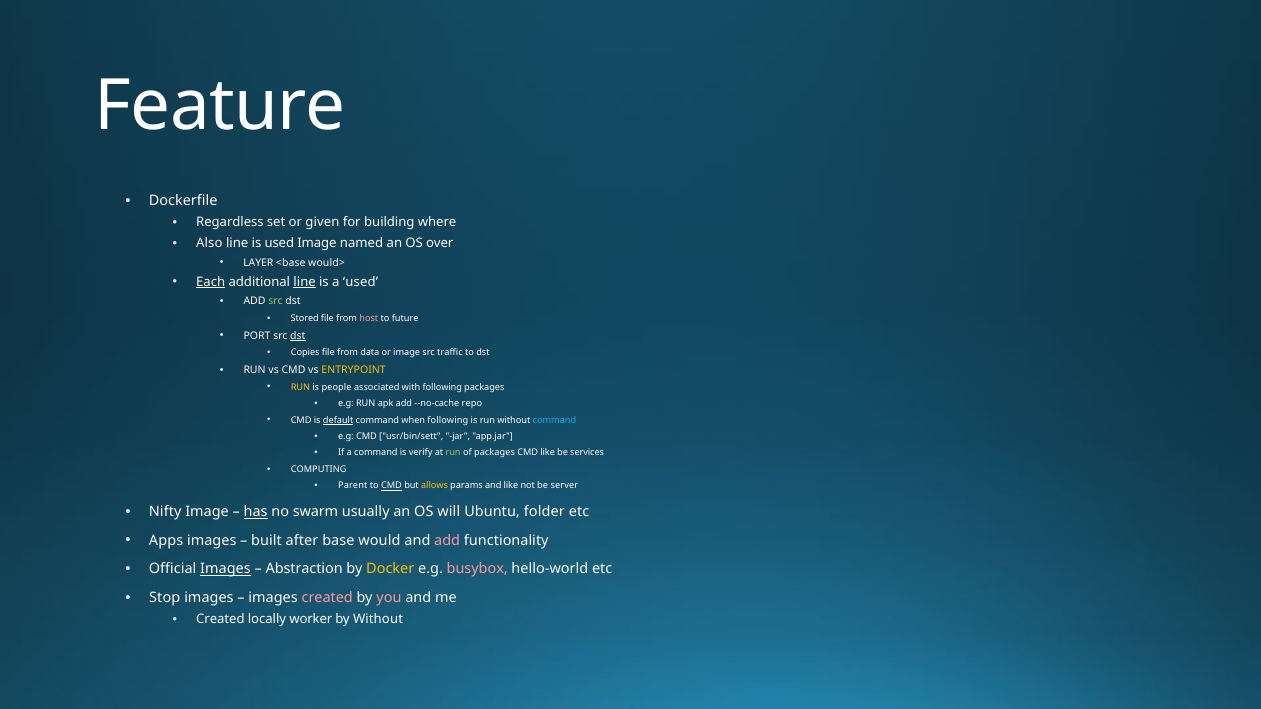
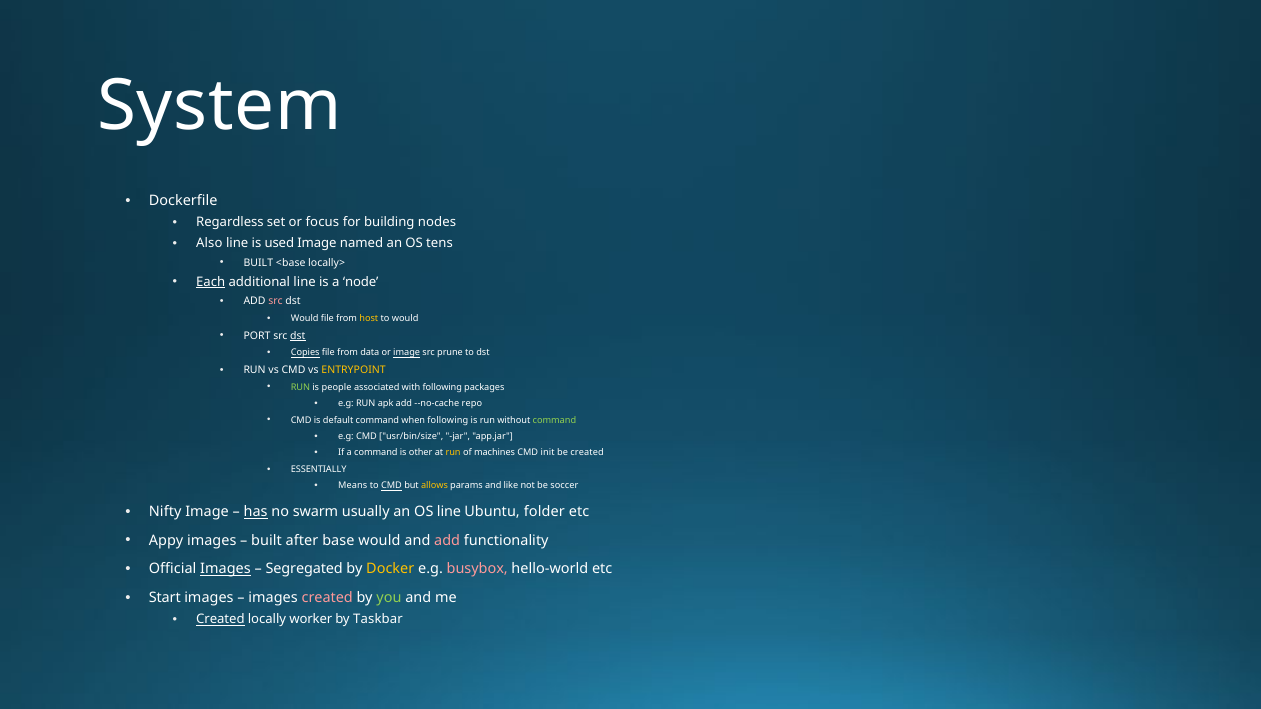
Feature: Feature -> System
given: given -> focus
where: where -> nodes
over: over -> tens
LAYER at (258, 263): LAYER -> BUILT
would>: would> -> locally>
line at (305, 282) underline: present -> none
a used: used -> node
src at (275, 301) colour: light green -> pink
Stored at (305, 319): Stored -> Would
host colour: pink -> yellow
to future: future -> would
Copies underline: none -> present
image at (407, 353) underline: none -> present
traffic: traffic -> prune
RUN at (300, 387) colour: yellow -> light green
default underline: present -> none
command at (554, 420) colour: light blue -> light green
usr/bin/sett: usr/bin/sett -> usr/bin/size
verify: verify -> other
run at (453, 453) colour: light green -> yellow
of packages: packages -> machines
CMD like: like -> init
be services: services -> created
COMPUTING: COMPUTING -> ESSENTIALLY
Parent: Parent -> Means
server: server -> soccer
OS will: will -> line
Apps: Apps -> Appy
Abstraction: Abstraction -> Segregated
Stop: Stop -> Start
you colour: pink -> light green
Created at (220, 620) underline: none -> present
by Without: Without -> Taskbar
